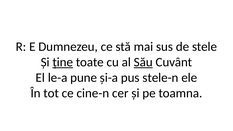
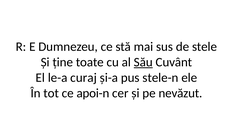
ține underline: present -> none
pune: pune -> curaj
cine-n: cine-n -> apoi-n
toamna: toamna -> nevăzut
